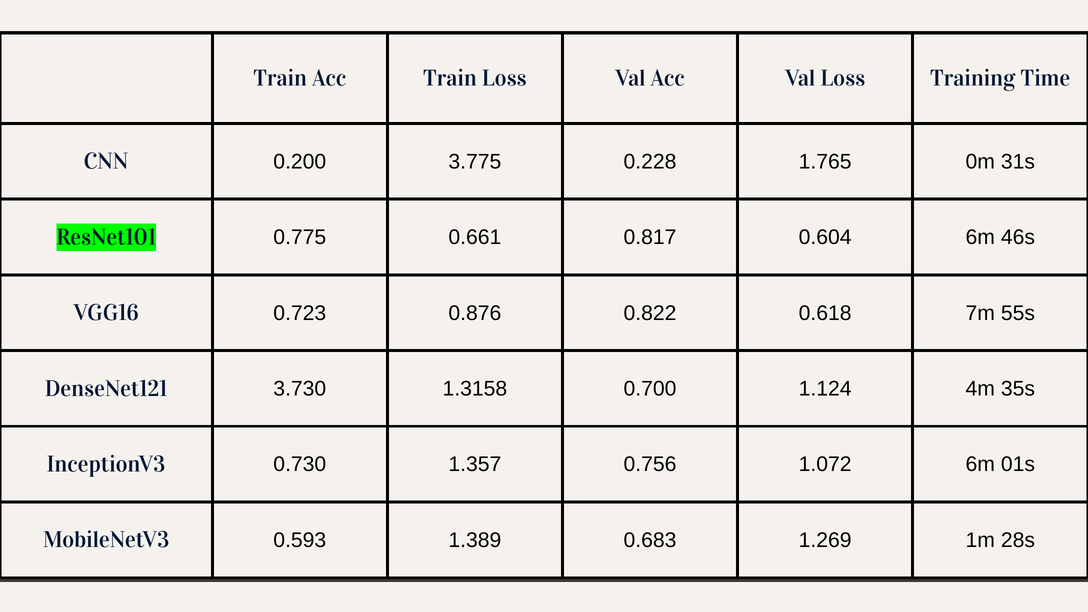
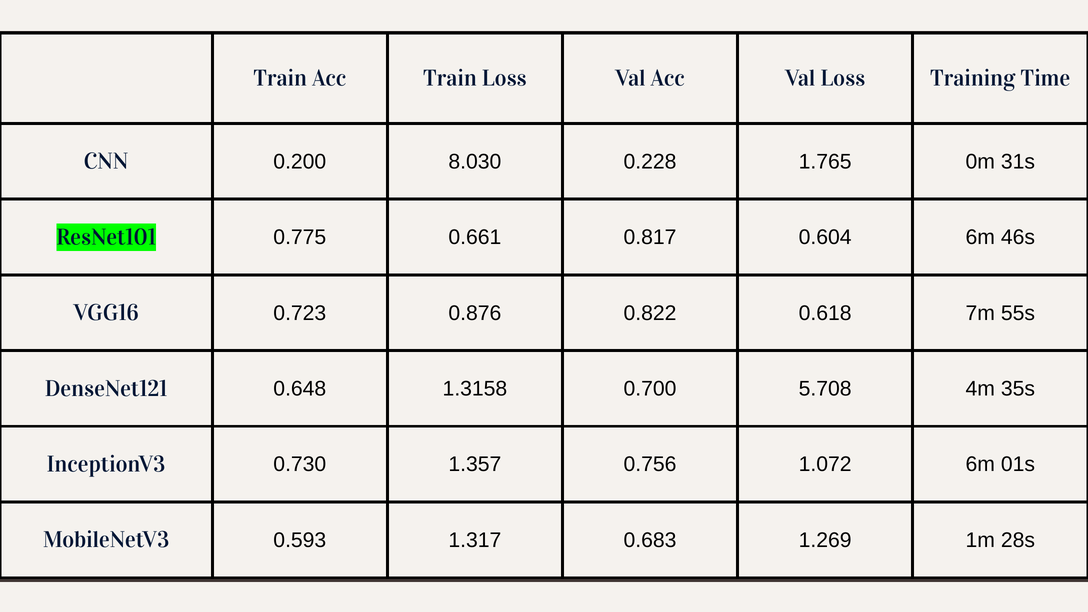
3.775: 3.775 -> 8.030
3.730: 3.730 -> 0.648
1.124: 1.124 -> 5.708
1.389: 1.389 -> 1.317
